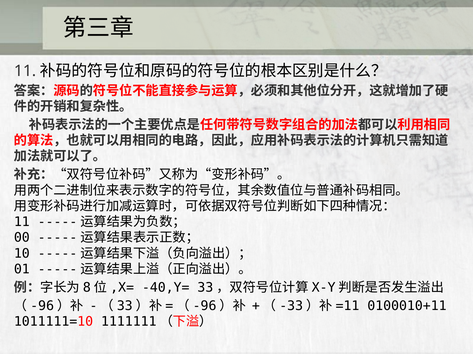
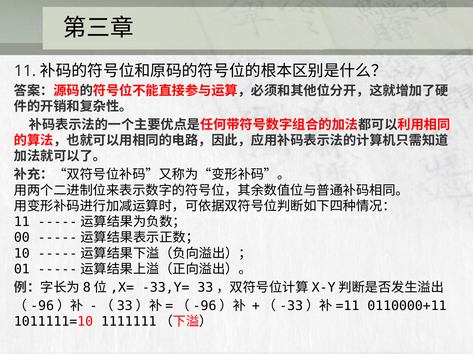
-40,Y=: -40,Y= -> -33,Y=
0100010+11: 0100010+11 -> 0110000+11
